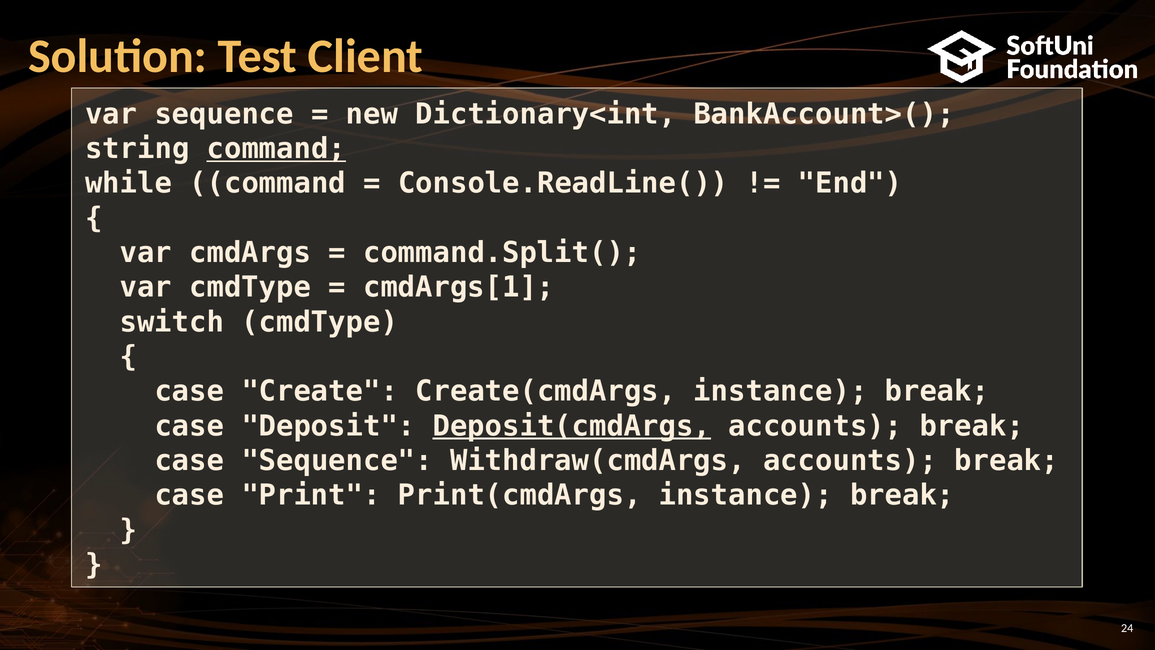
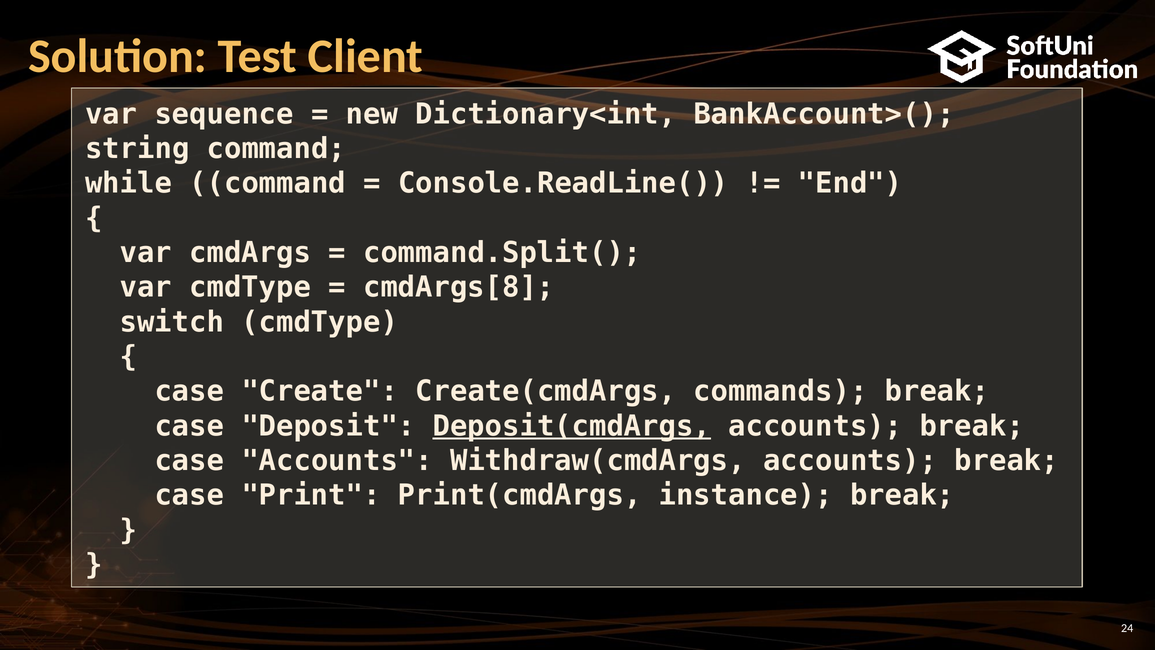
command at (276, 149) underline: present -> none
cmdArgs[1: cmdArgs[1 -> cmdArgs[8
Create(cmdArgs instance: instance -> commands
case Sequence: Sequence -> Accounts
